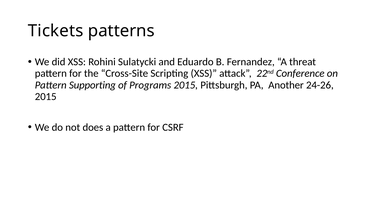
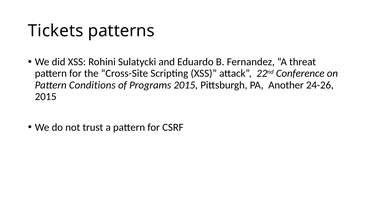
Supporting: Supporting -> Conditions
does: does -> trust
